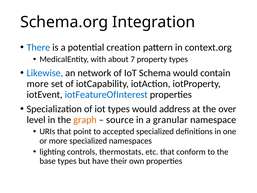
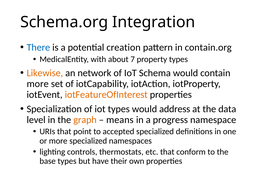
context.org: context.org -> contain.org
Likewise colour: blue -> orange
iotFeatureOfInterest colour: blue -> orange
over: over -> data
source: source -> means
granular: granular -> progress
